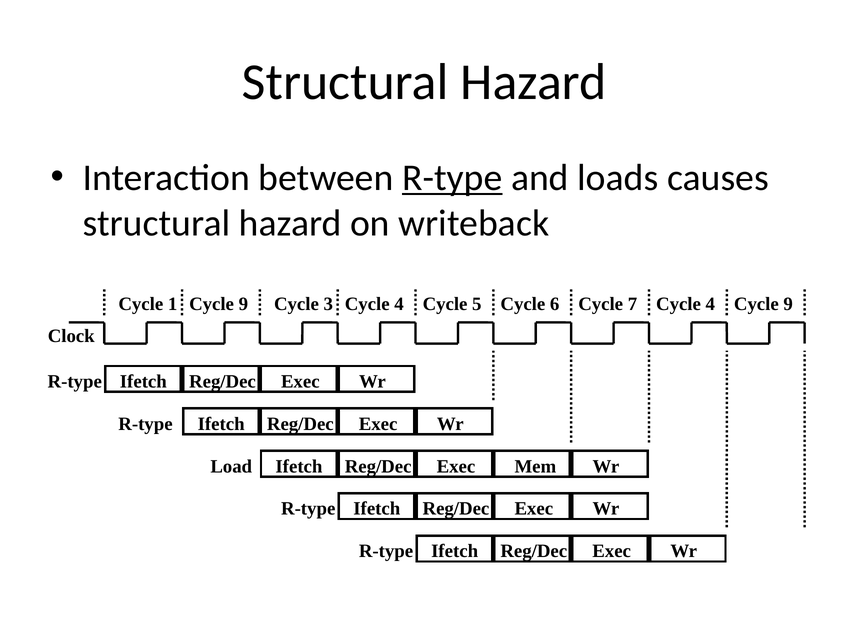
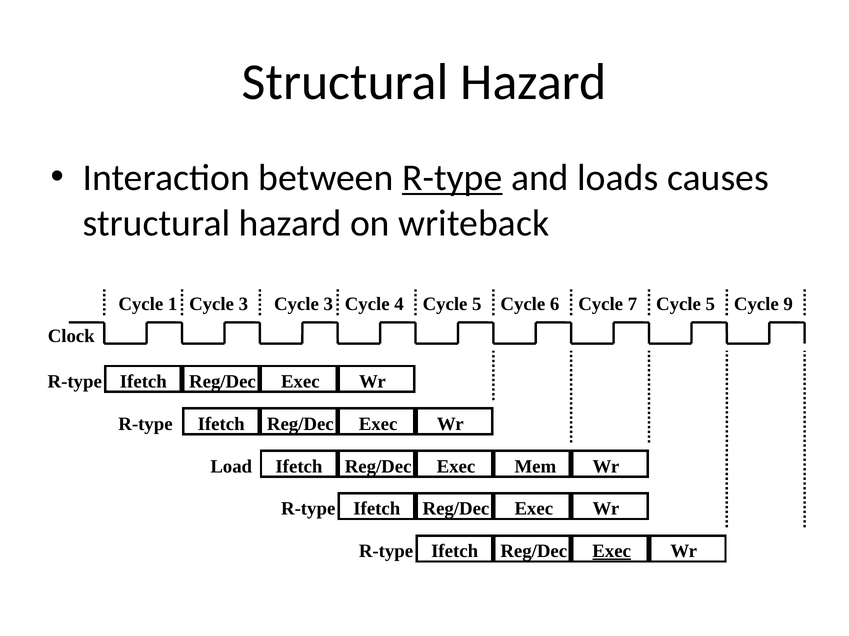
1 Cycle 9: 9 -> 3
7 Cycle 4: 4 -> 5
Exec at (612, 552) underline: none -> present
